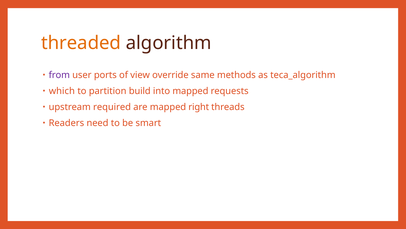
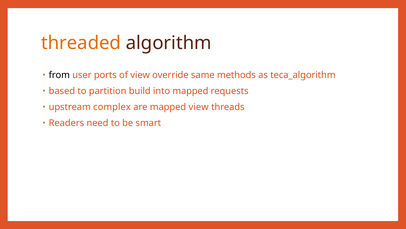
from colour: purple -> black
which: which -> based
required: required -> complex
mapped right: right -> view
